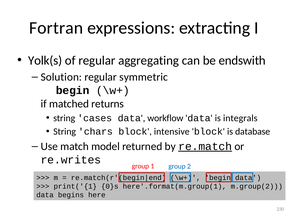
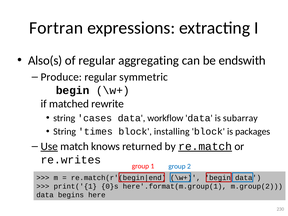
Yolk(s: Yolk(s -> Also(s
Solution: Solution -> Produce
returns: returns -> rewrite
integrals: integrals -> subarray
chars: chars -> times
intensive: intensive -> installing
database: database -> packages
Use underline: none -> present
model: model -> knows
